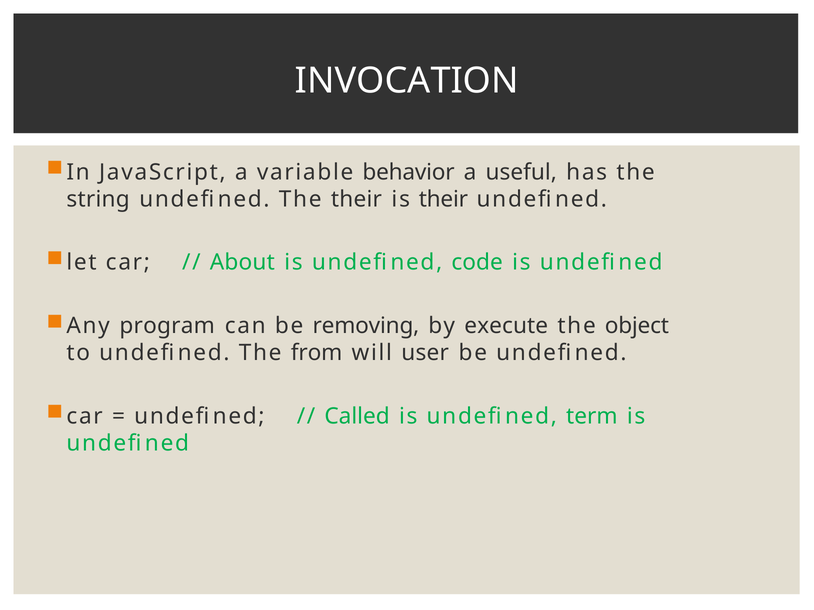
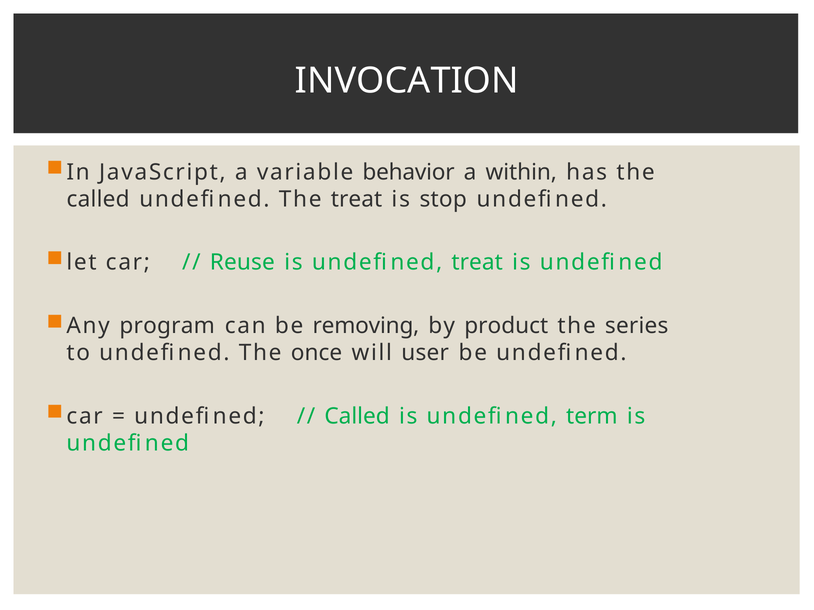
useful: useful -> within
string at (98, 199): string -> called
The their: their -> treat
is their: their -> stop
About: About -> Reuse
undefined code: code -> treat
execute: execute -> product
object: object -> series
from: from -> once
